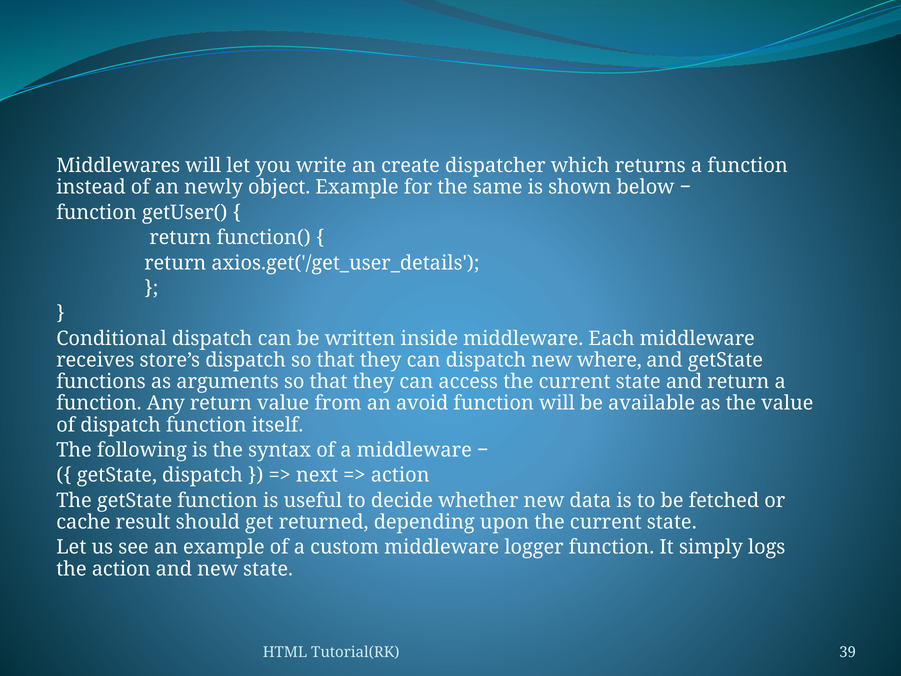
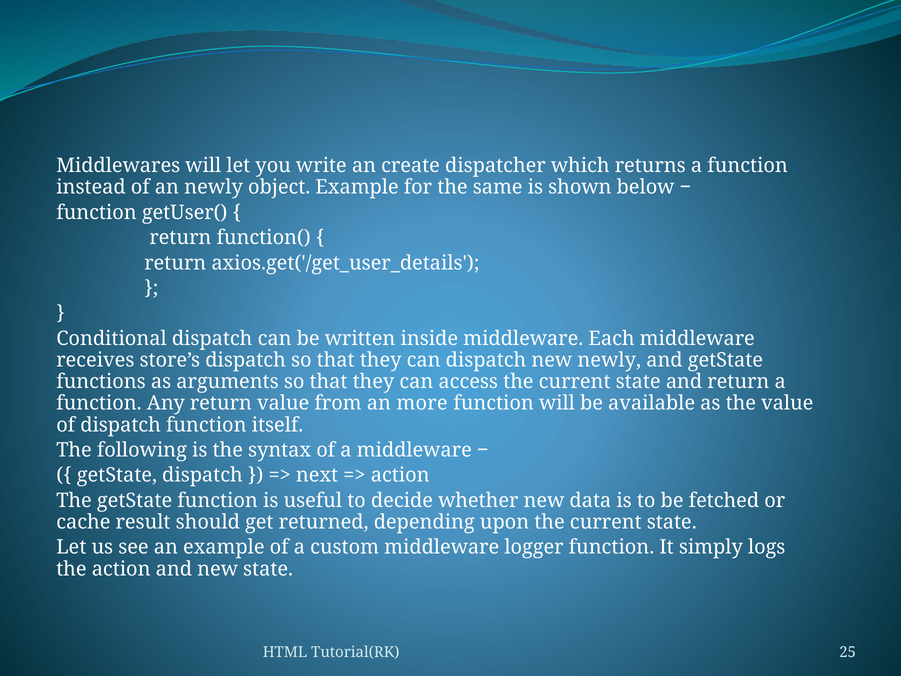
new where: where -> newly
avoid: avoid -> more
39: 39 -> 25
